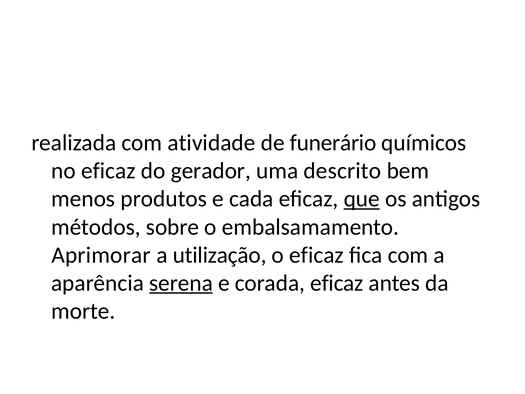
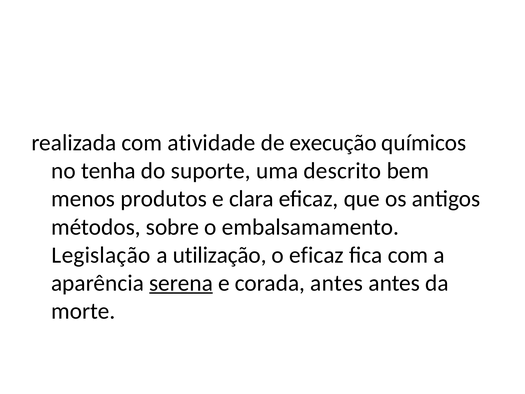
funerário: funerário -> execução
no eficaz: eficaz -> tenha
gerador: gerador -> suporte
cada: cada -> clara
que underline: present -> none
Aprimorar: Aprimorar -> Legislação
corada eficaz: eficaz -> antes
